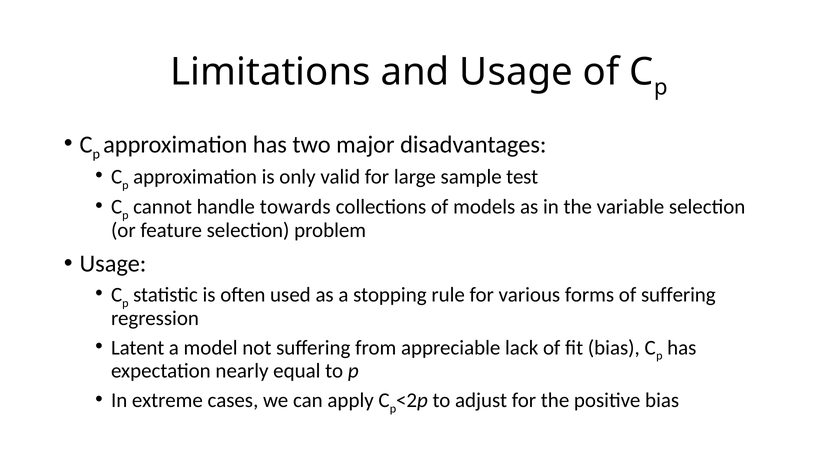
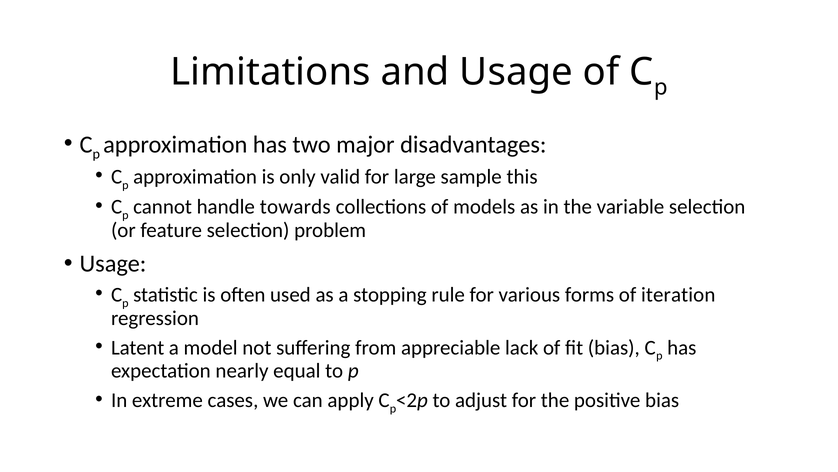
test: test -> this
of suffering: suffering -> iteration
